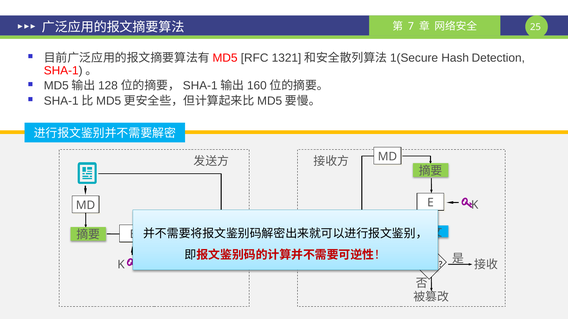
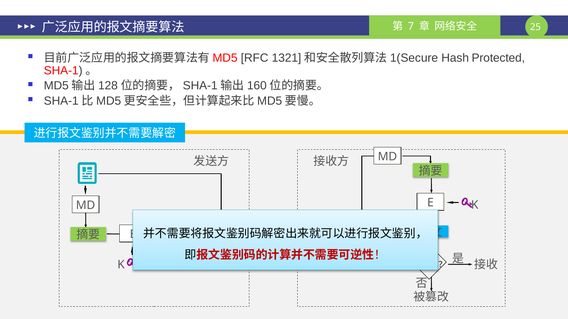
Detection: Detection -> Protected
